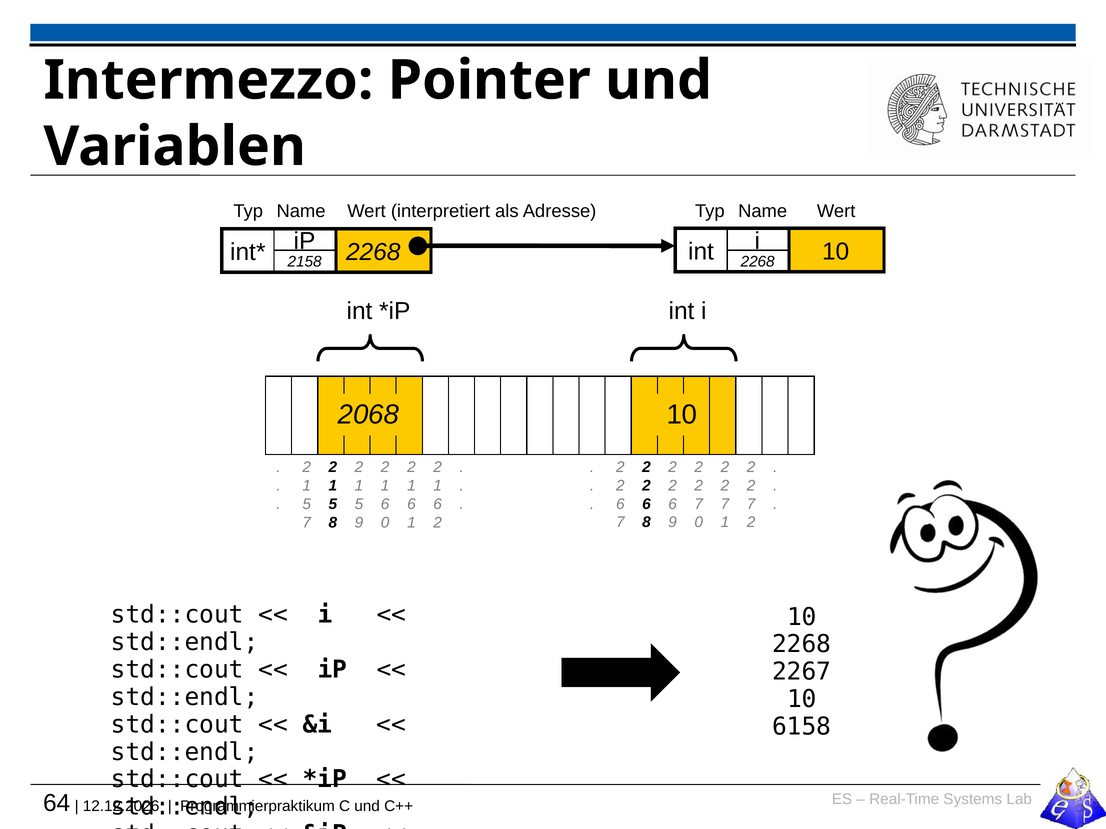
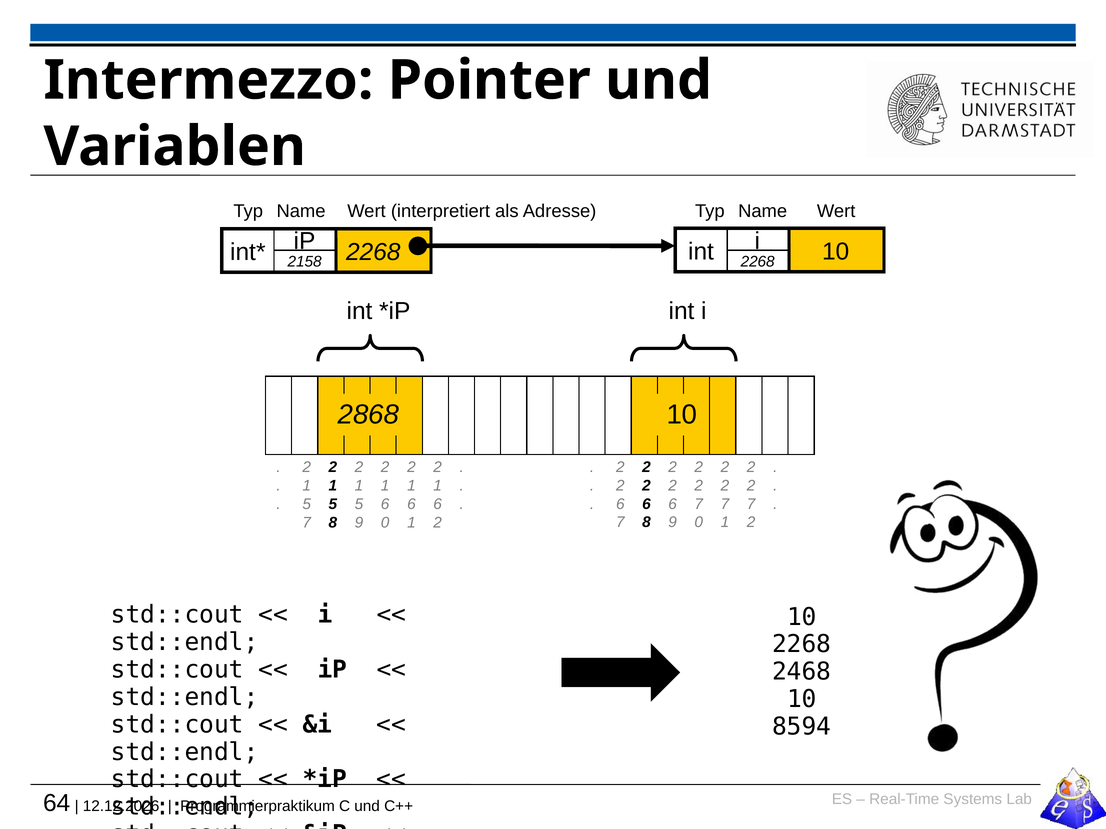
2068: 2068 -> 2868
2267: 2267 -> 2468
6158: 6158 -> 8594
